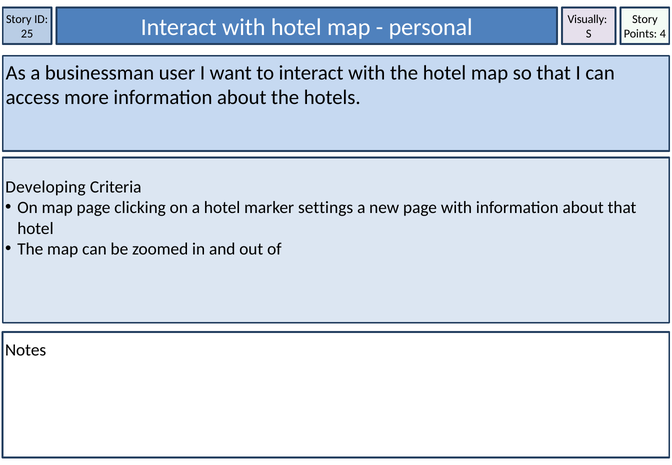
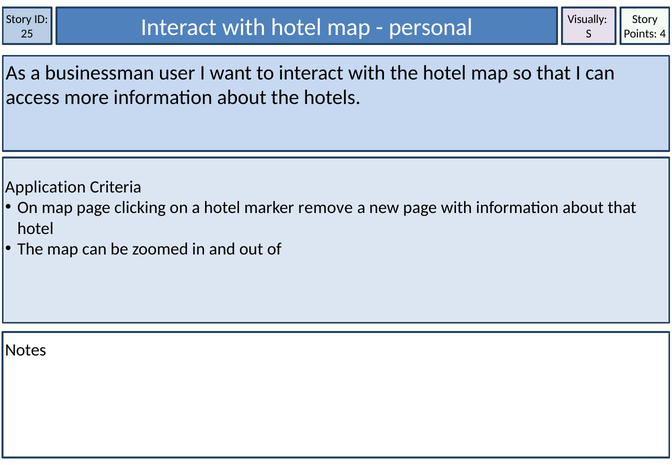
Developing: Developing -> Application
settings: settings -> remove
